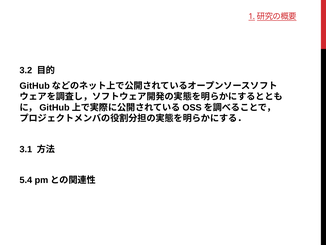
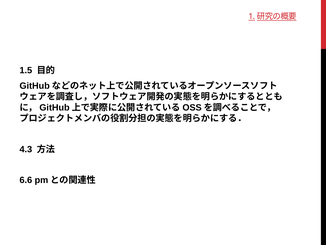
3.2: 3.2 -> 1.5
3.1: 3.1 -> 4.3
5.4: 5.4 -> 6.6
